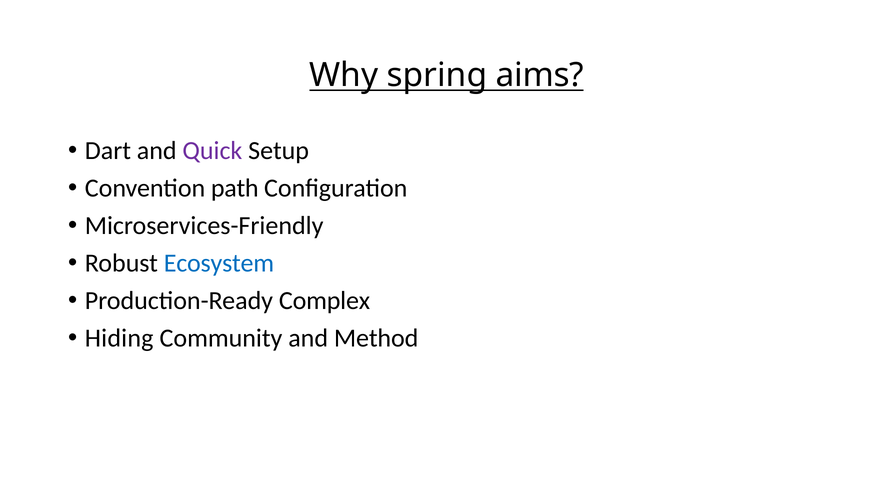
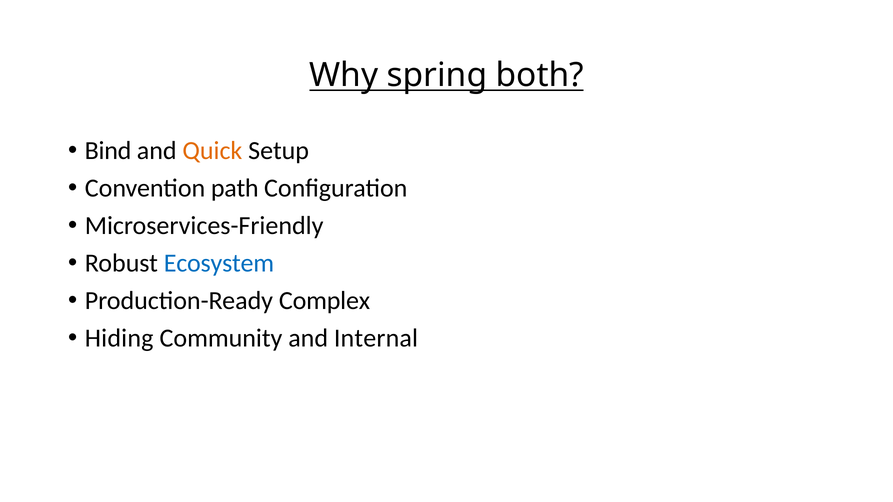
aims: aims -> both
Dart: Dart -> Bind
Quick colour: purple -> orange
Method: Method -> Internal
